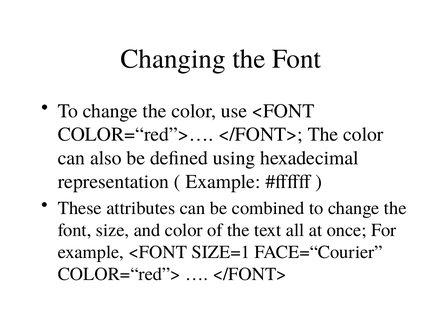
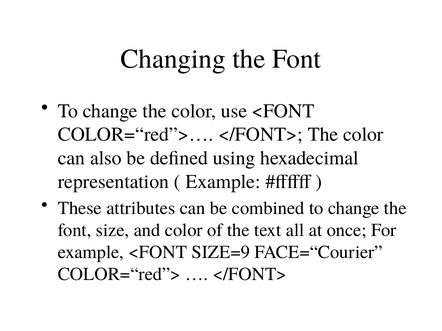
SIZE=1: SIZE=1 -> SIZE=9
